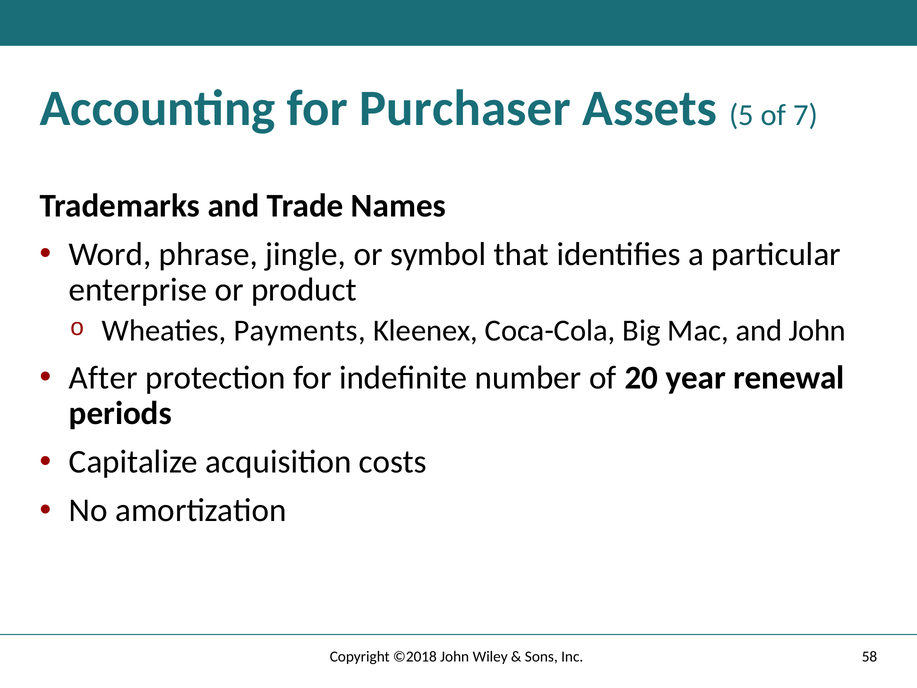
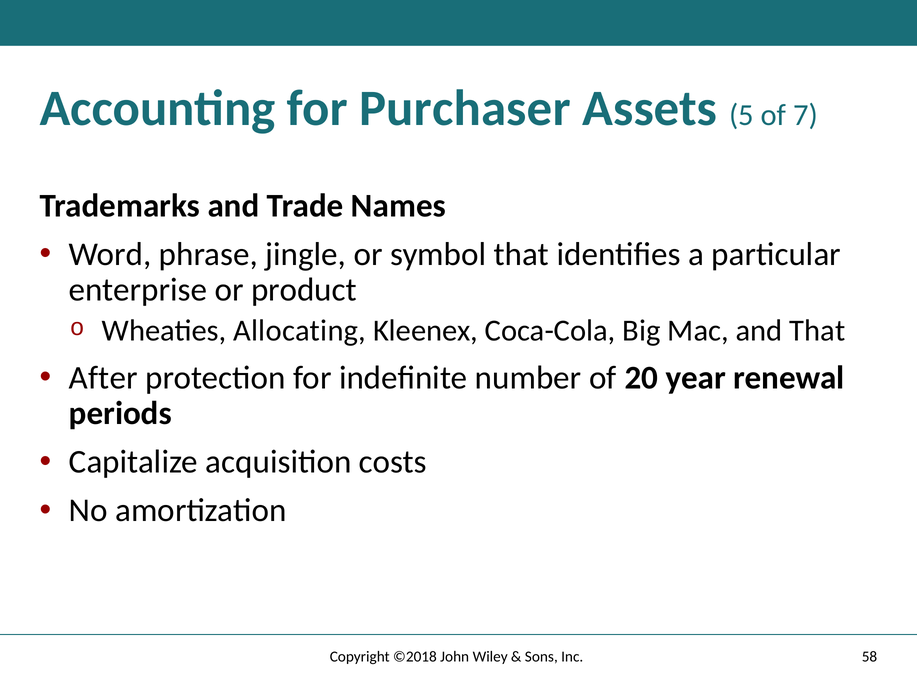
Payments: Payments -> Allocating
and John: John -> That
